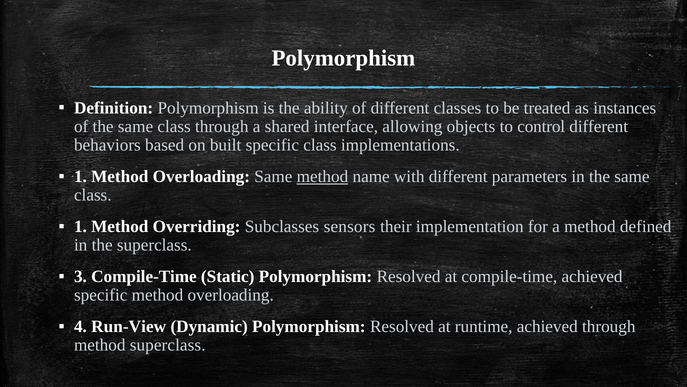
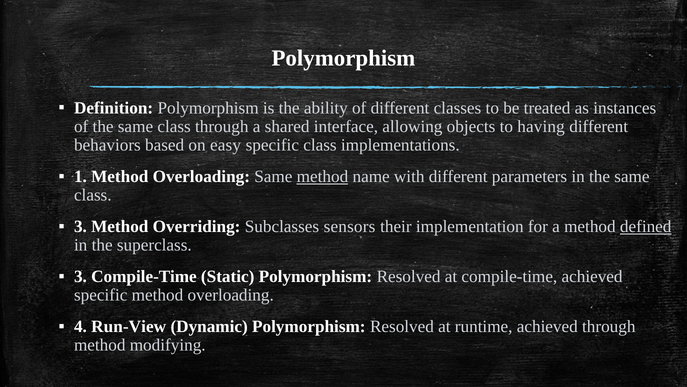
control: control -> having
built: built -> easy
1 at (80, 226): 1 -> 3
defined underline: none -> present
method superclass: superclass -> modifying
